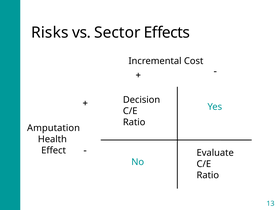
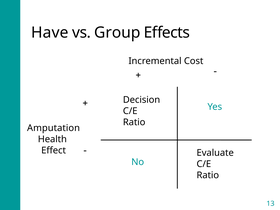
Risks: Risks -> Have
Sector: Sector -> Group
